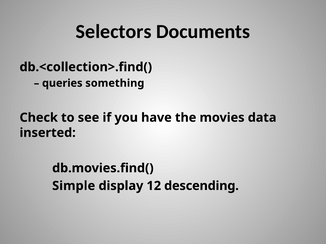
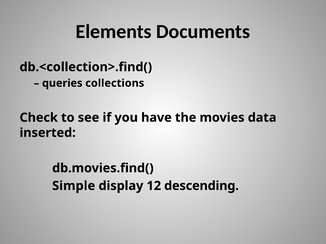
Selectors: Selectors -> Elements
something: something -> collections
